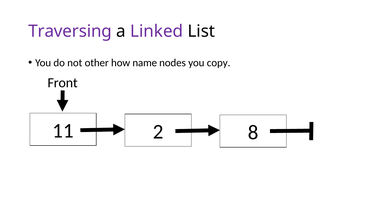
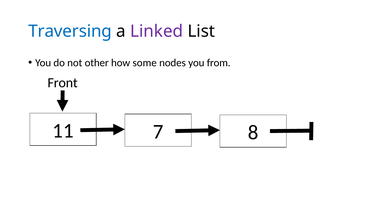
Traversing colour: purple -> blue
name: name -> some
copy: copy -> from
2: 2 -> 7
